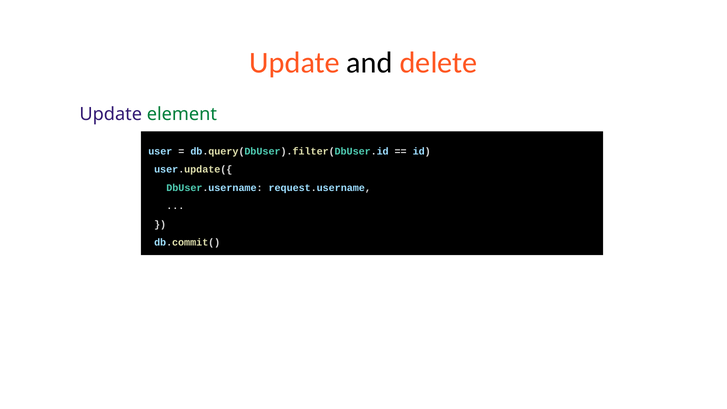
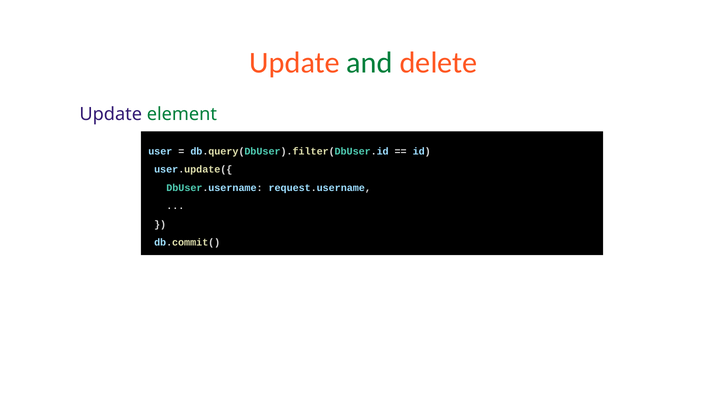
and colour: black -> green
